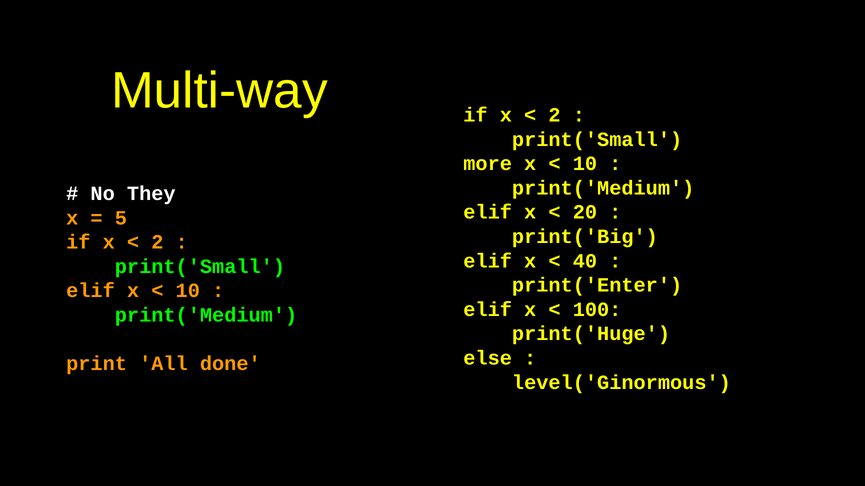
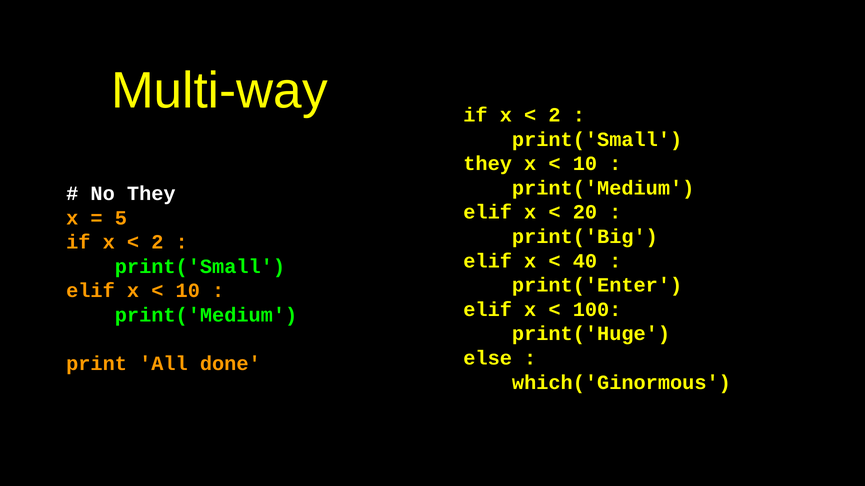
more at (488, 164): more -> they
level('Ginormous: level('Ginormous -> which('Ginormous
